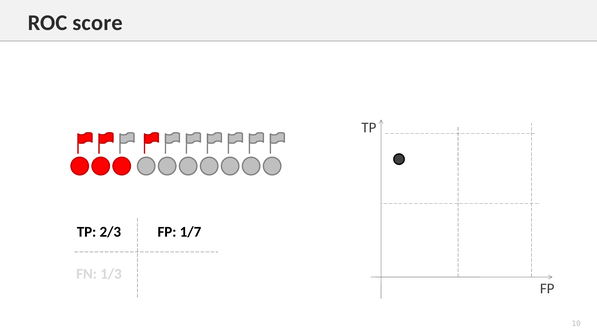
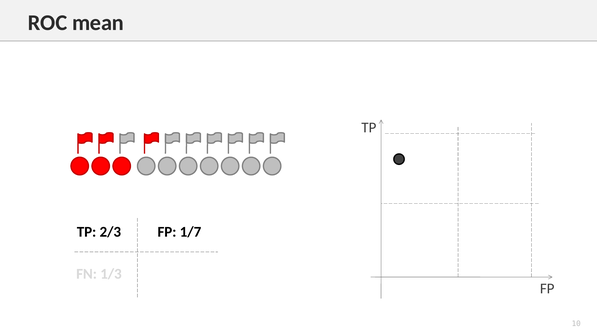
score: score -> mean
